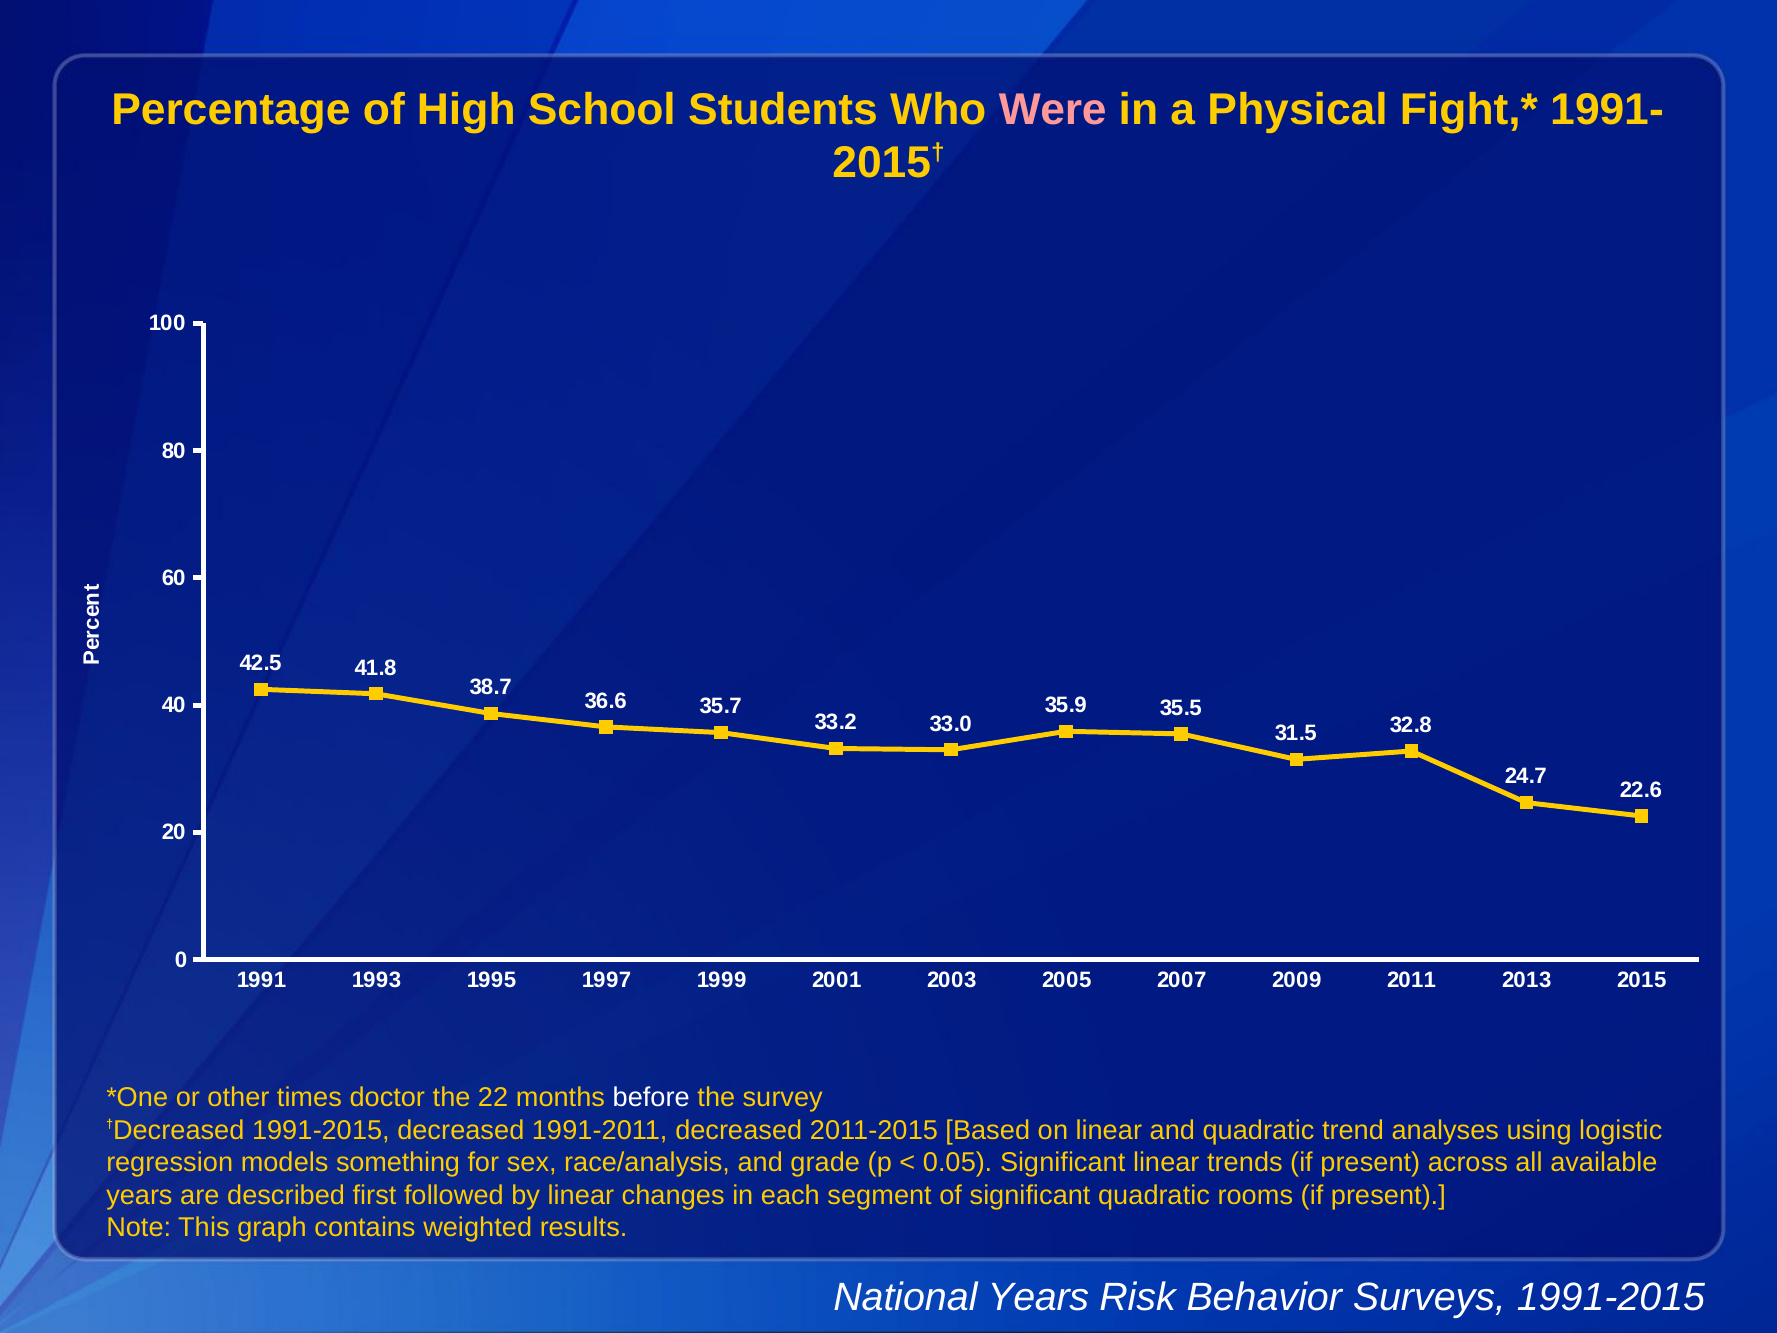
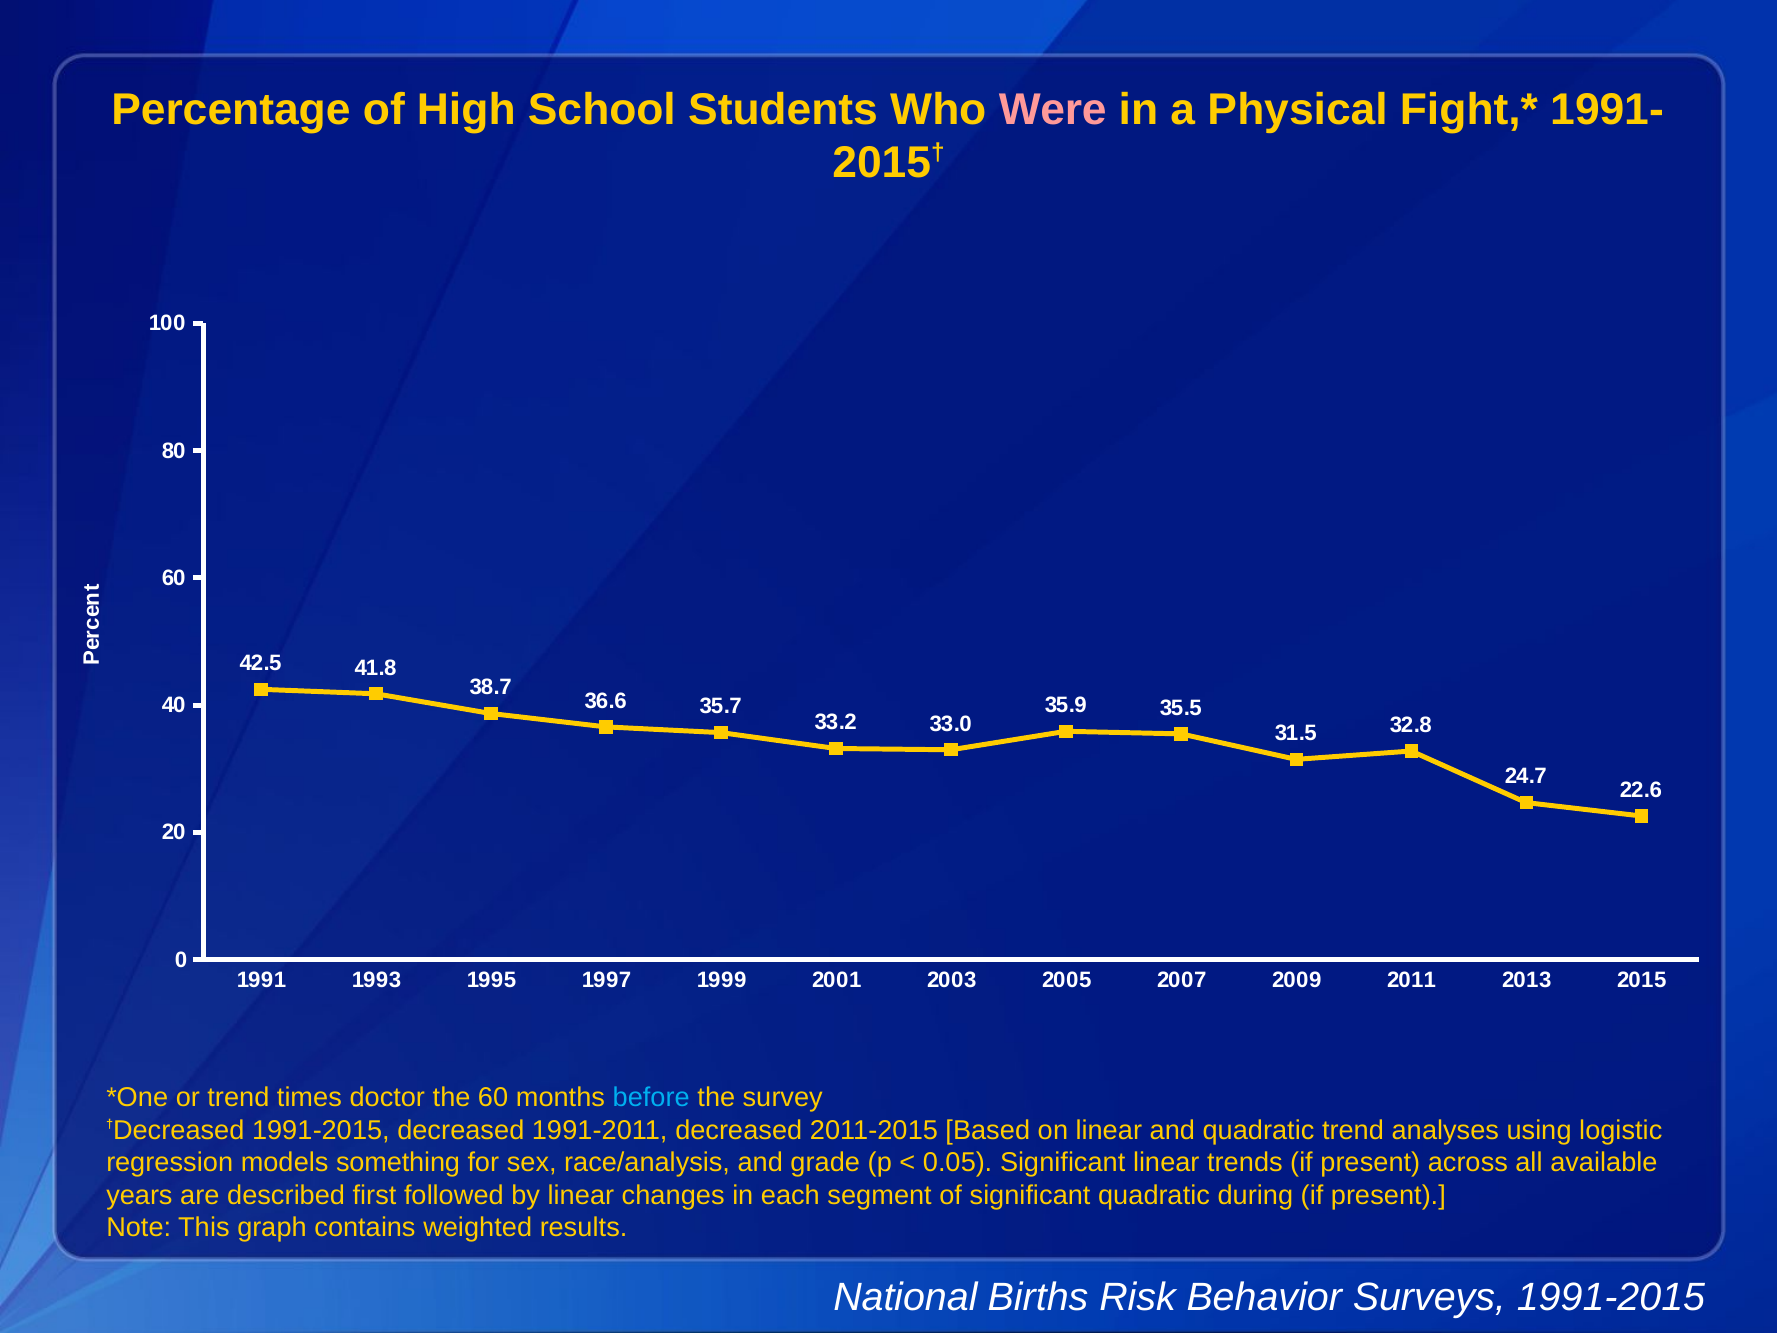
or other: other -> trend
the 22: 22 -> 60
before colour: white -> light blue
rooms: rooms -> during
National Years: Years -> Births
